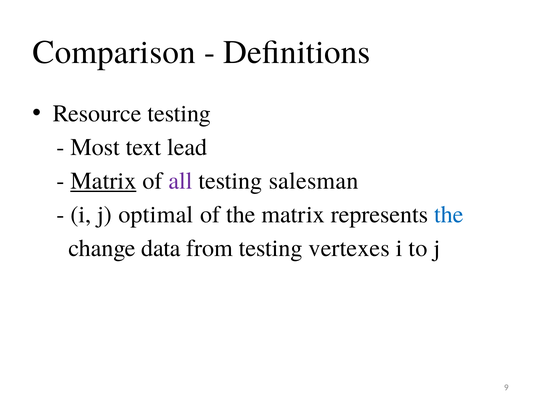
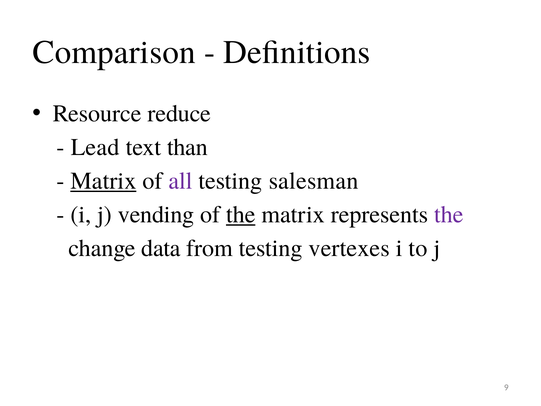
Resource testing: testing -> reduce
Most: Most -> Lead
lead: lead -> than
optimal: optimal -> vending
the at (241, 215) underline: none -> present
the at (449, 215) colour: blue -> purple
